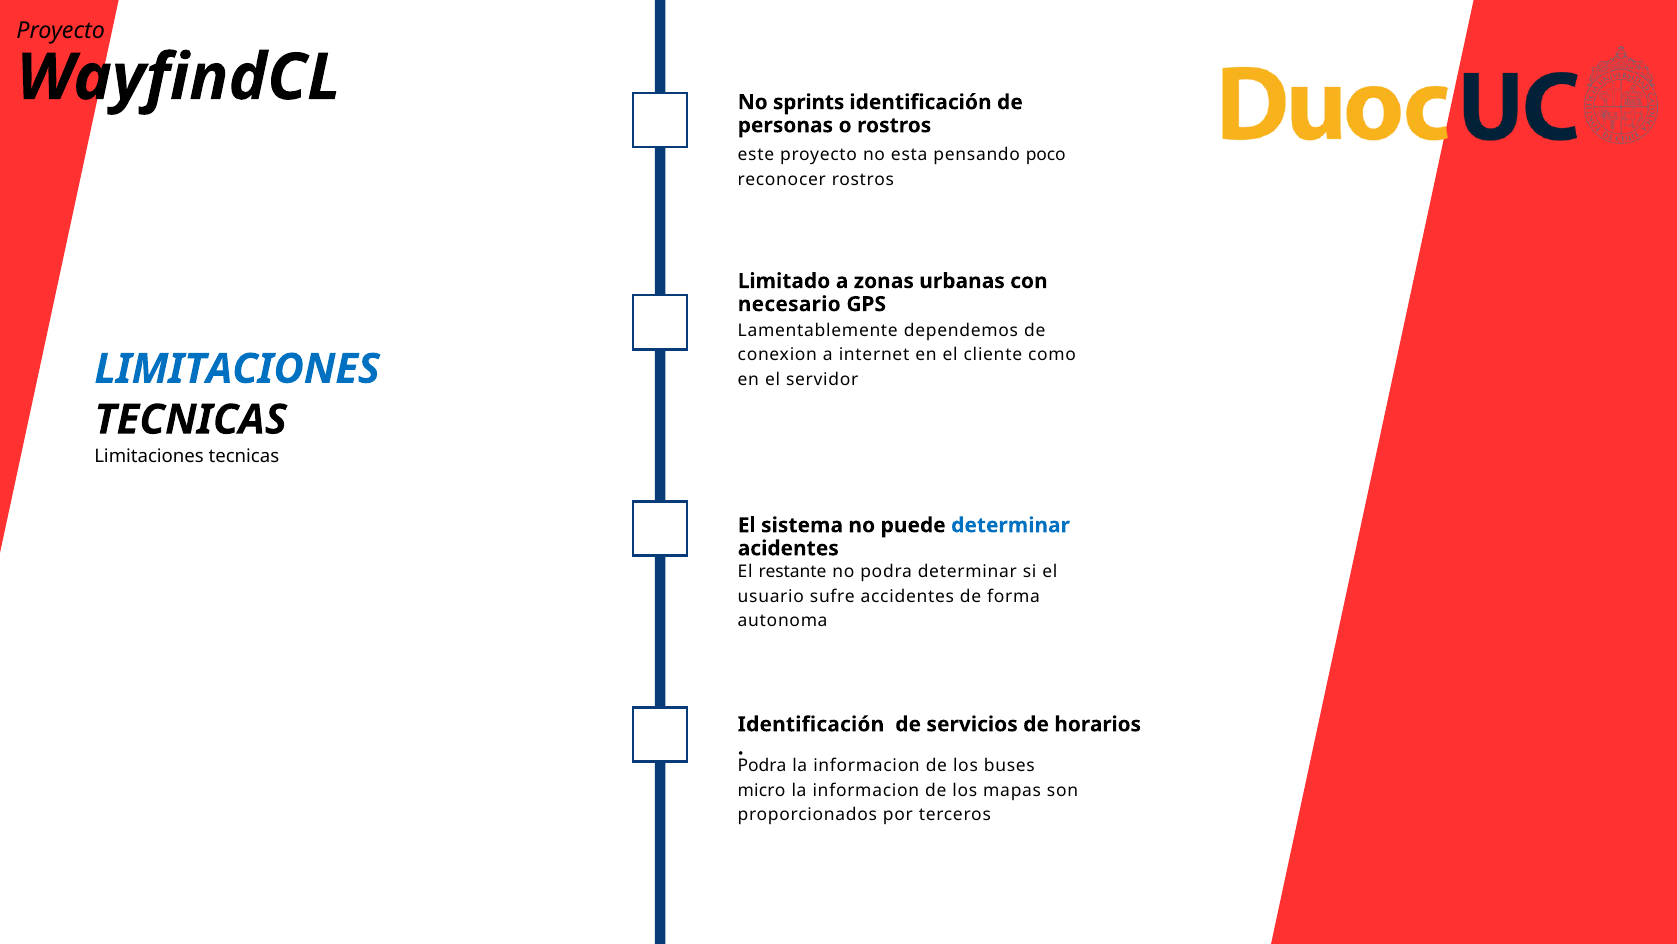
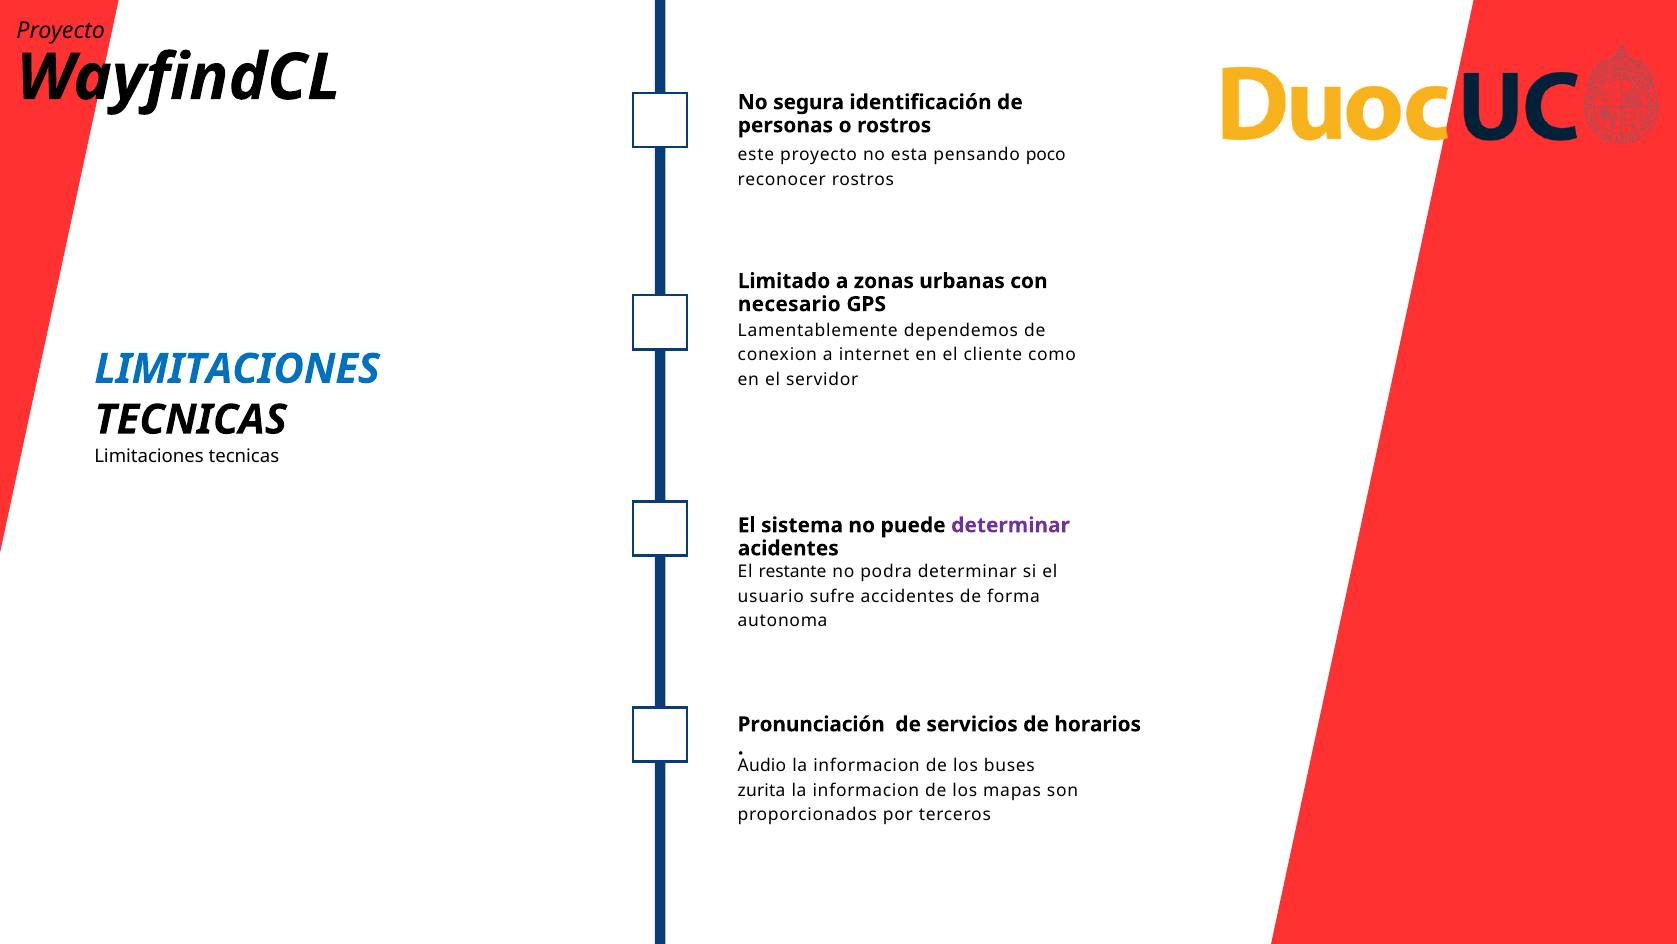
sprints: sprints -> segura
determinar at (1011, 525) colour: blue -> purple
Identificación at (811, 724): Identificación -> Pronunciación
Podra at (762, 765): Podra -> Audio
micro: micro -> zurita
